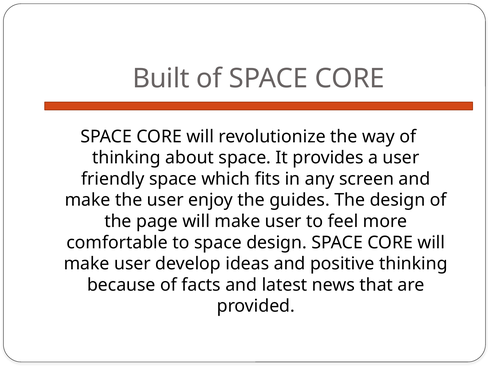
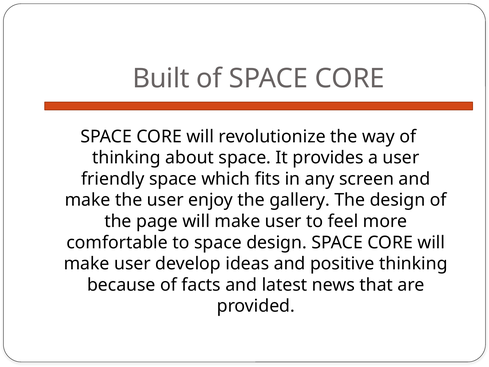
guides: guides -> gallery
